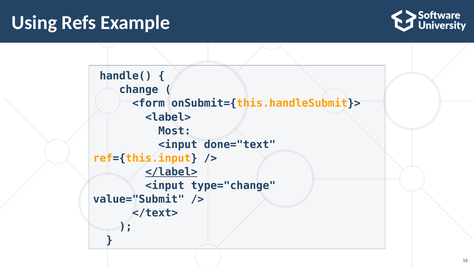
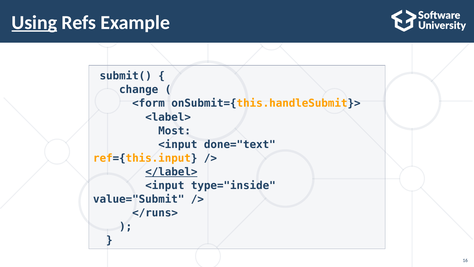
Using underline: none -> present
handle(: handle( -> submit(
type="change: type="change -> type="inside
</text>: </text> -> </runs>
